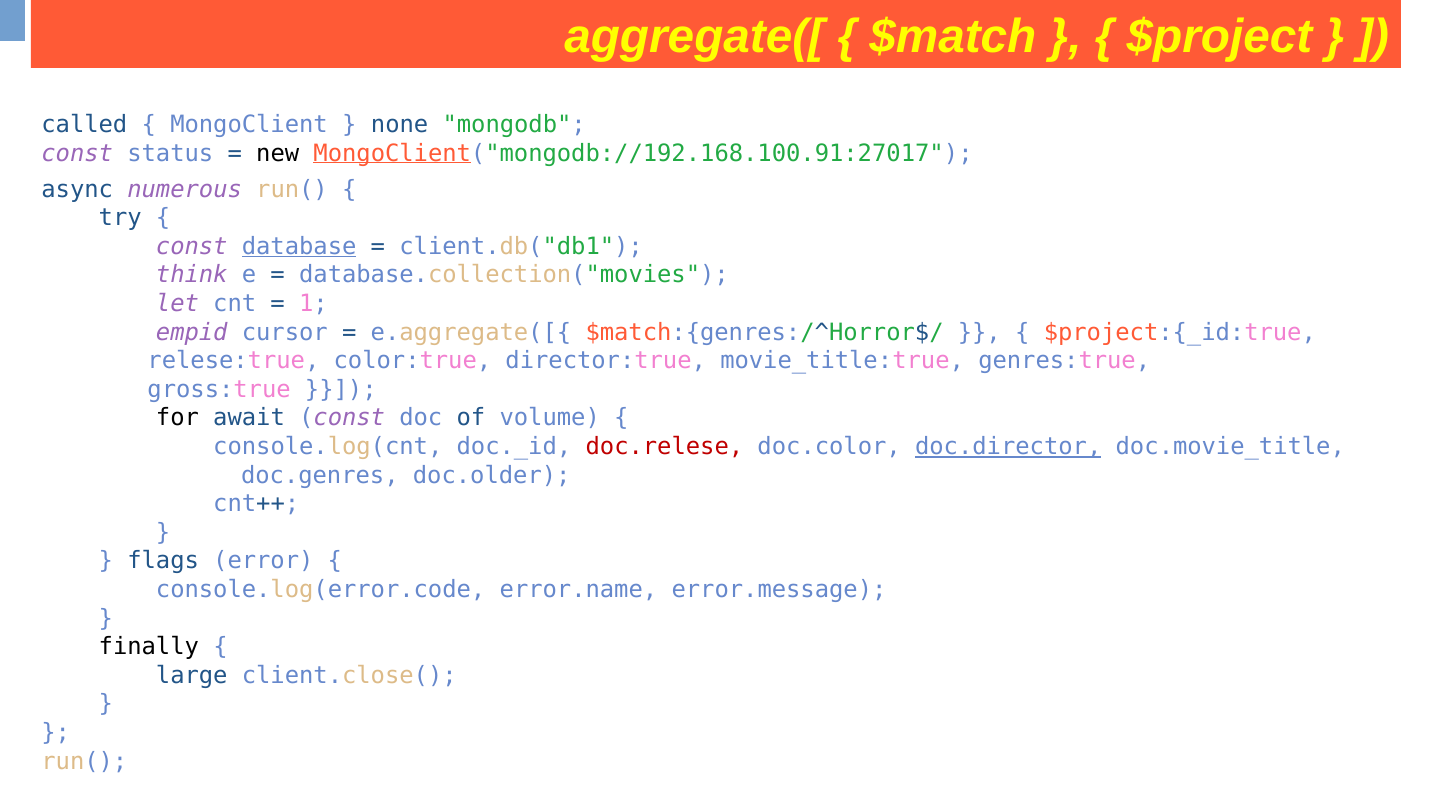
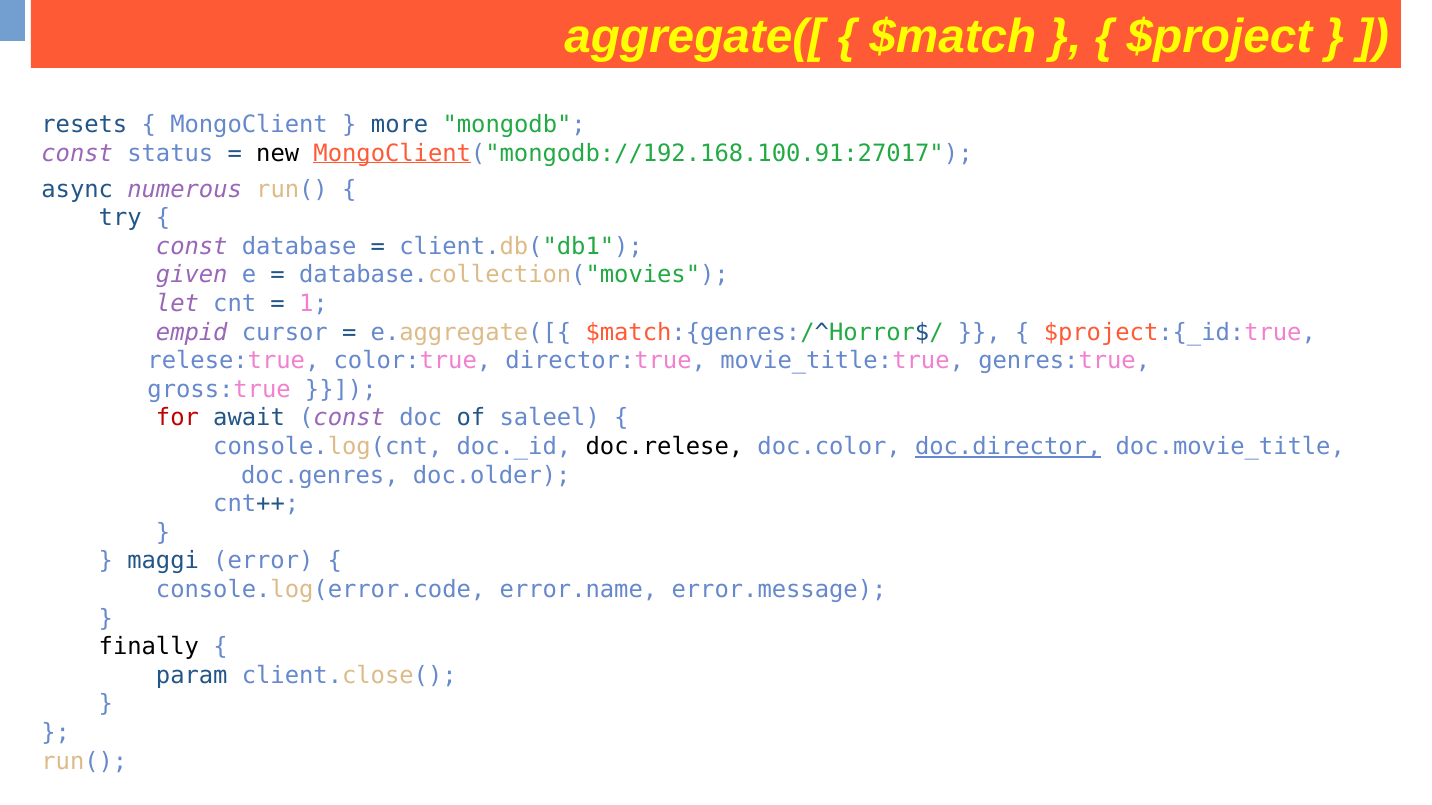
called: called -> resets
none: none -> more
database underline: present -> none
think: think -> given
for colour: black -> red
volume: volume -> saleel
doc.relese colour: red -> black
flags: flags -> maggi
large: large -> param
